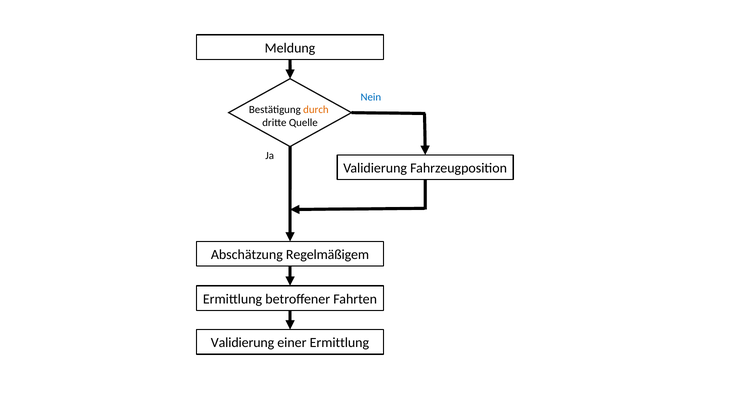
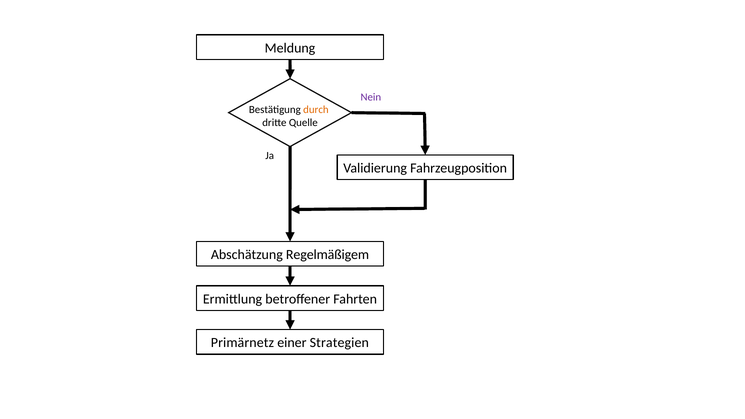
Nein colour: blue -> purple
Validierung at (243, 343): Validierung -> Primärnetz
einer Ermittlung: Ermittlung -> Strategien
